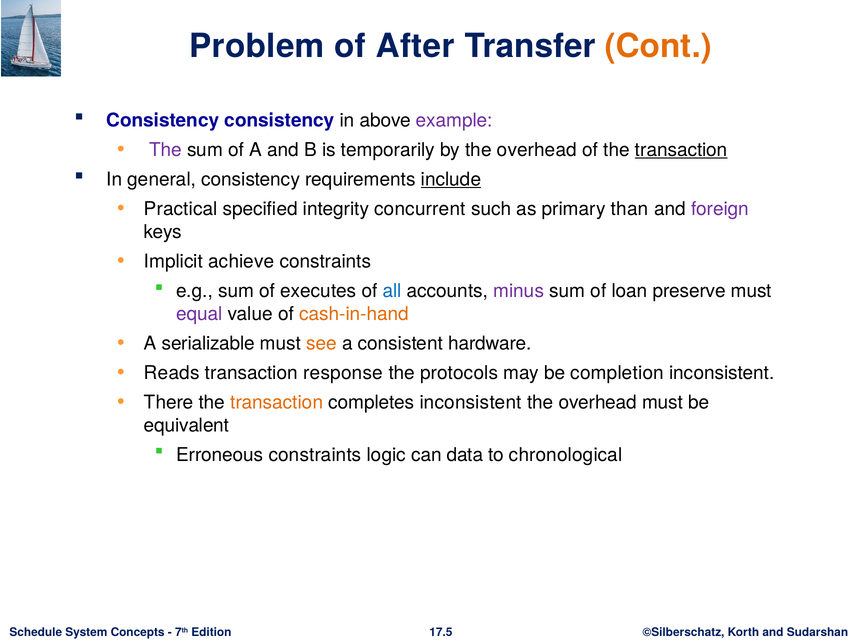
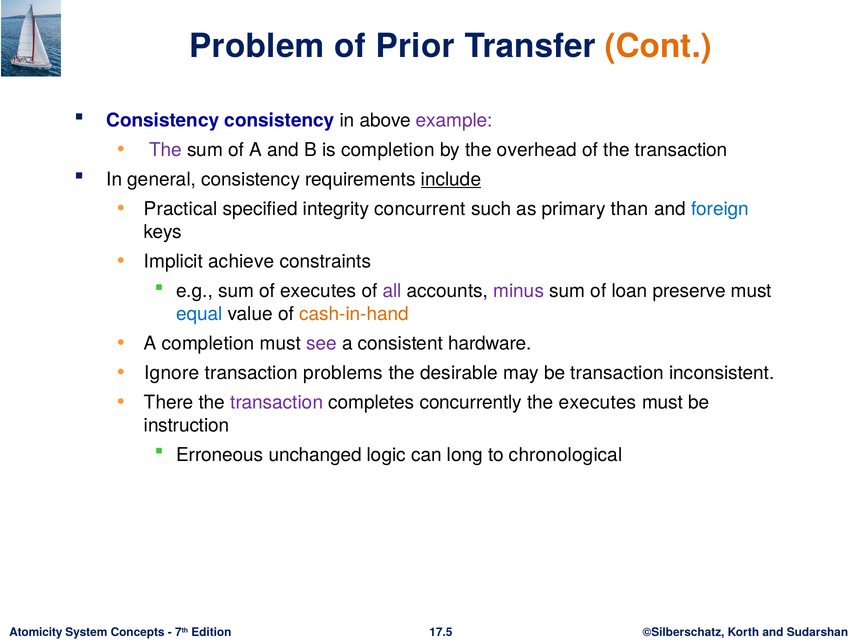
After: After -> Prior
is temporarily: temporarily -> completion
transaction at (681, 150) underline: present -> none
foreign colour: purple -> blue
all colour: blue -> purple
equal colour: purple -> blue
A serializable: serializable -> completion
see colour: orange -> purple
Reads: Reads -> Ignore
response: response -> problems
protocols: protocols -> desirable
be completion: completion -> transaction
transaction at (277, 402) colour: orange -> purple
completes inconsistent: inconsistent -> concurrently
overhead at (598, 402): overhead -> executes
equivalent: equivalent -> instruction
Erroneous constraints: constraints -> unchanged
data: data -> long
Schedule: Schedule -> Atomicity
